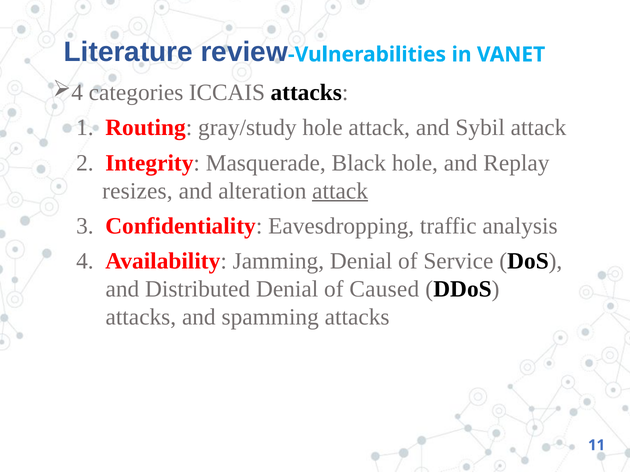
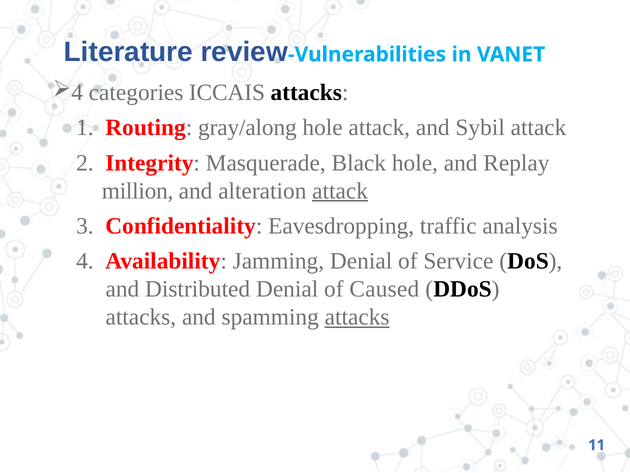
gray/study: gray/study -> gray/along
resizes: resizes -> million
attacks at (357, 317) underline: none -> present
